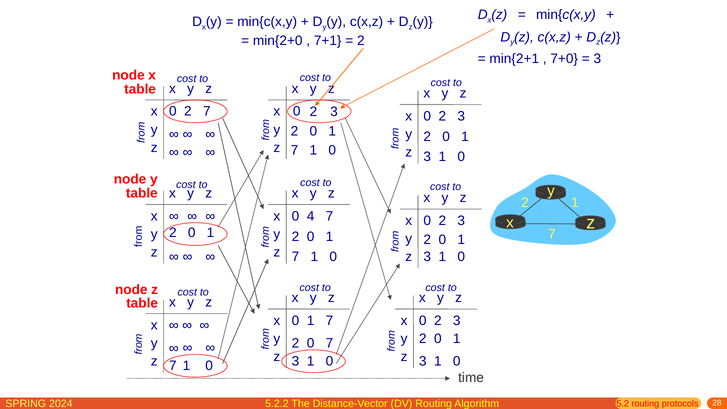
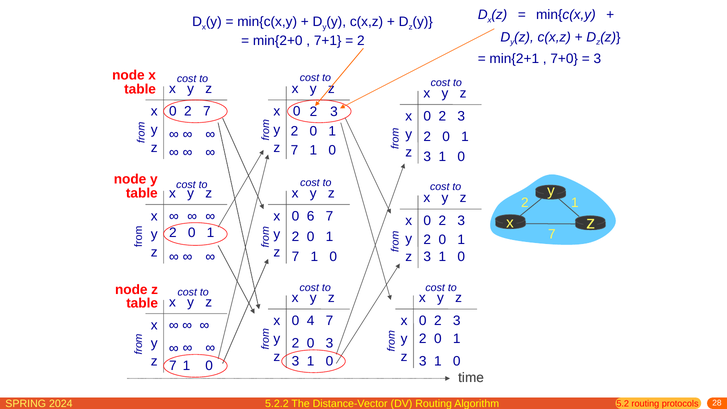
4: 4 -> 6
1 at (311, 320): 1 -> 4
0 7: 7 -> 3
